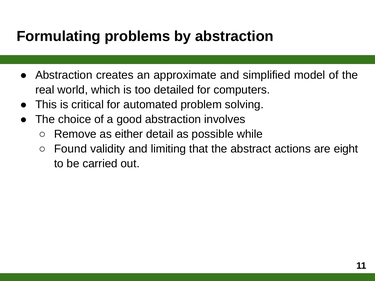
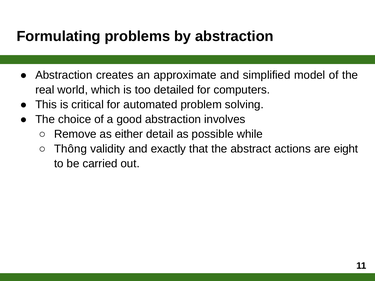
Found: Found -> Thông
limiting: limiting -> exactly
